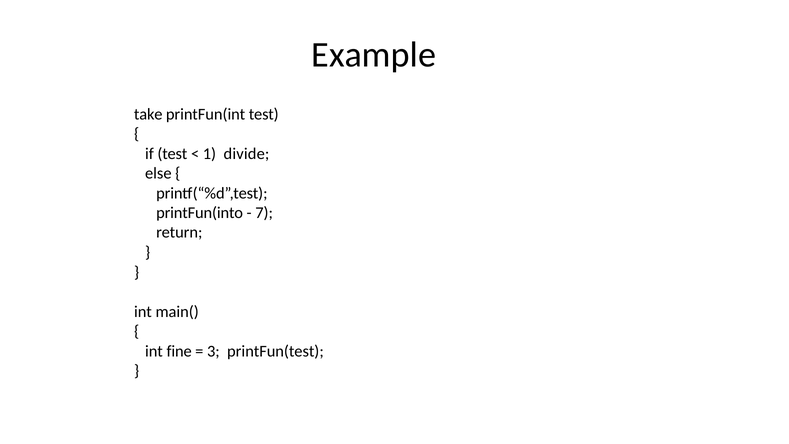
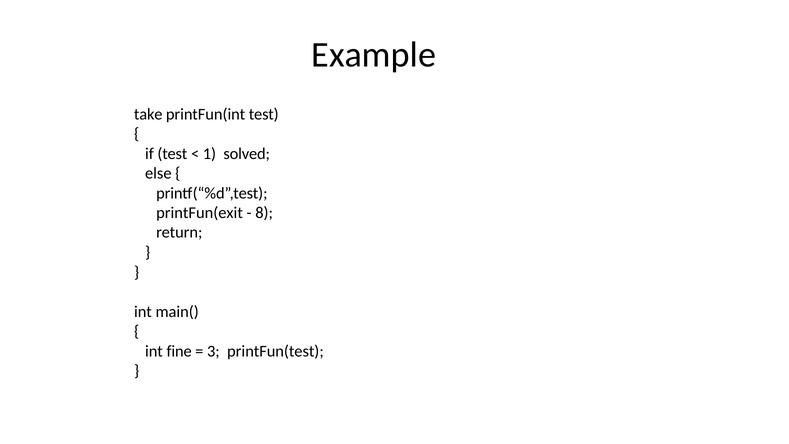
divide: divide -> solved
printFun(into: printFun(into -> printFun(exit
7: 7 -> 8
